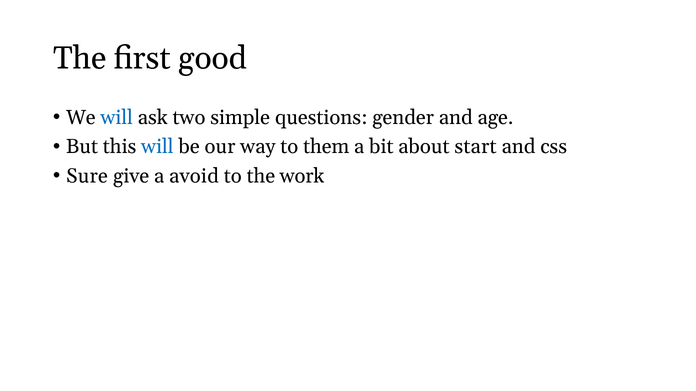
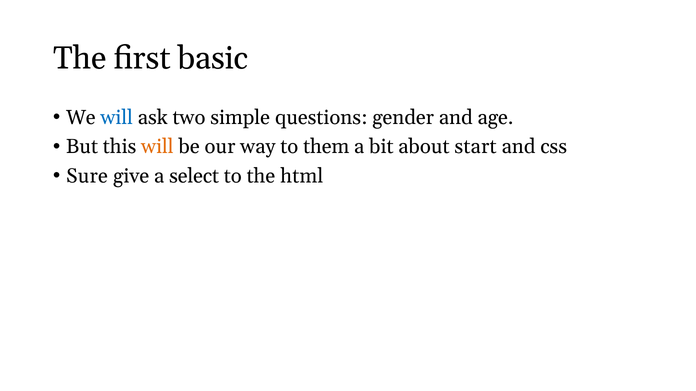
good: good -> basic
will at (157, 147) colour: blue -> orange
avoid: avoid -> select
work: work -> html
